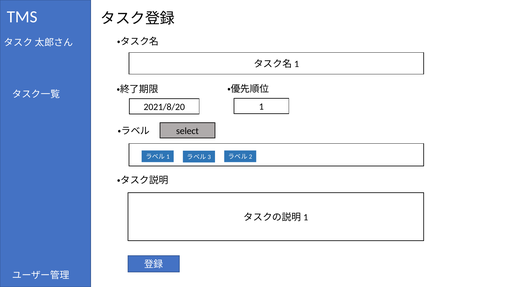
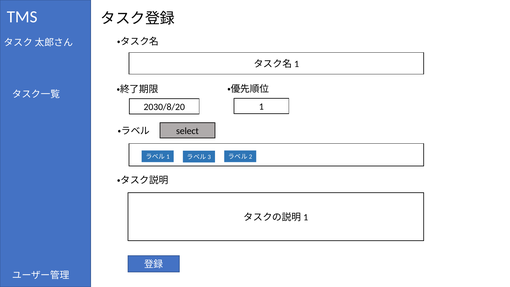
2021/8/20: 2021/8/20 -> 2030/8/20
